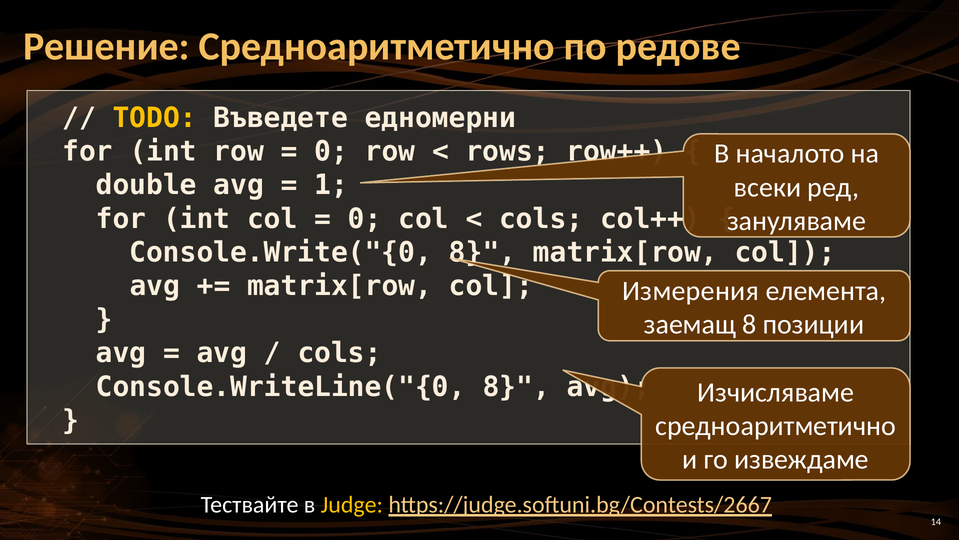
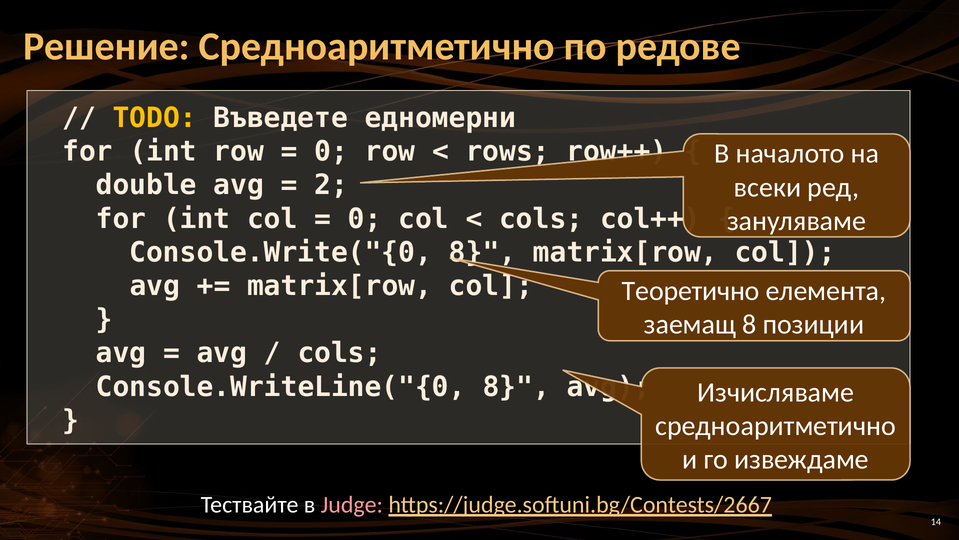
1: 1 -> 2
Измерения: Измерения -> Теоретично
Judge colour: yellow -> pink
